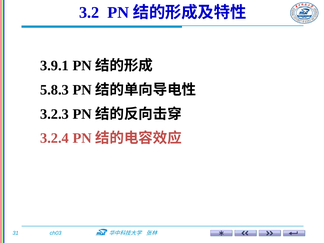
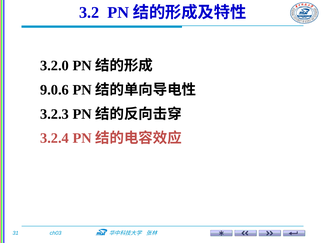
3.9.1: 3.9.1 -> 3.2.0
5.8.3: 5.8.3 -> 9.0.6
